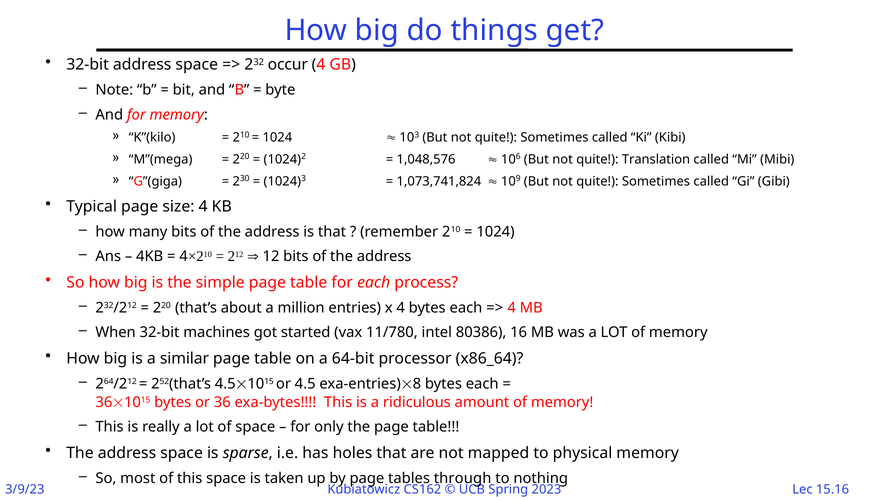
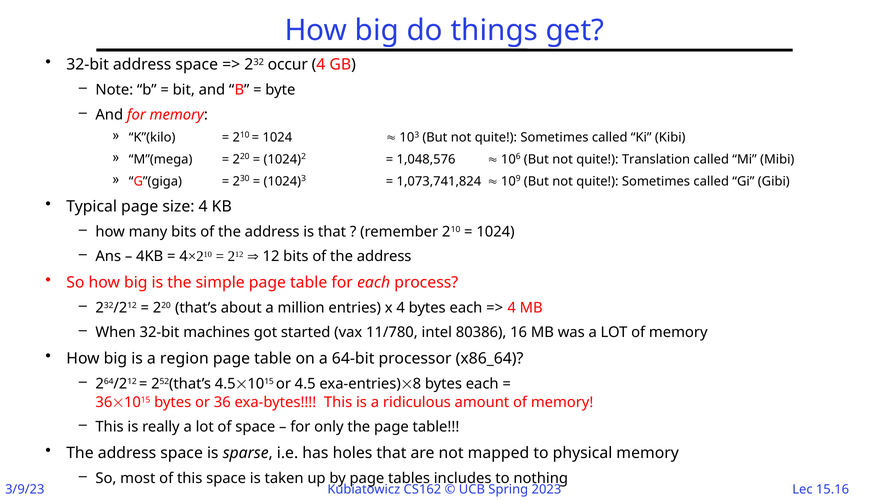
similar: similar -> region
through: through -> includes
